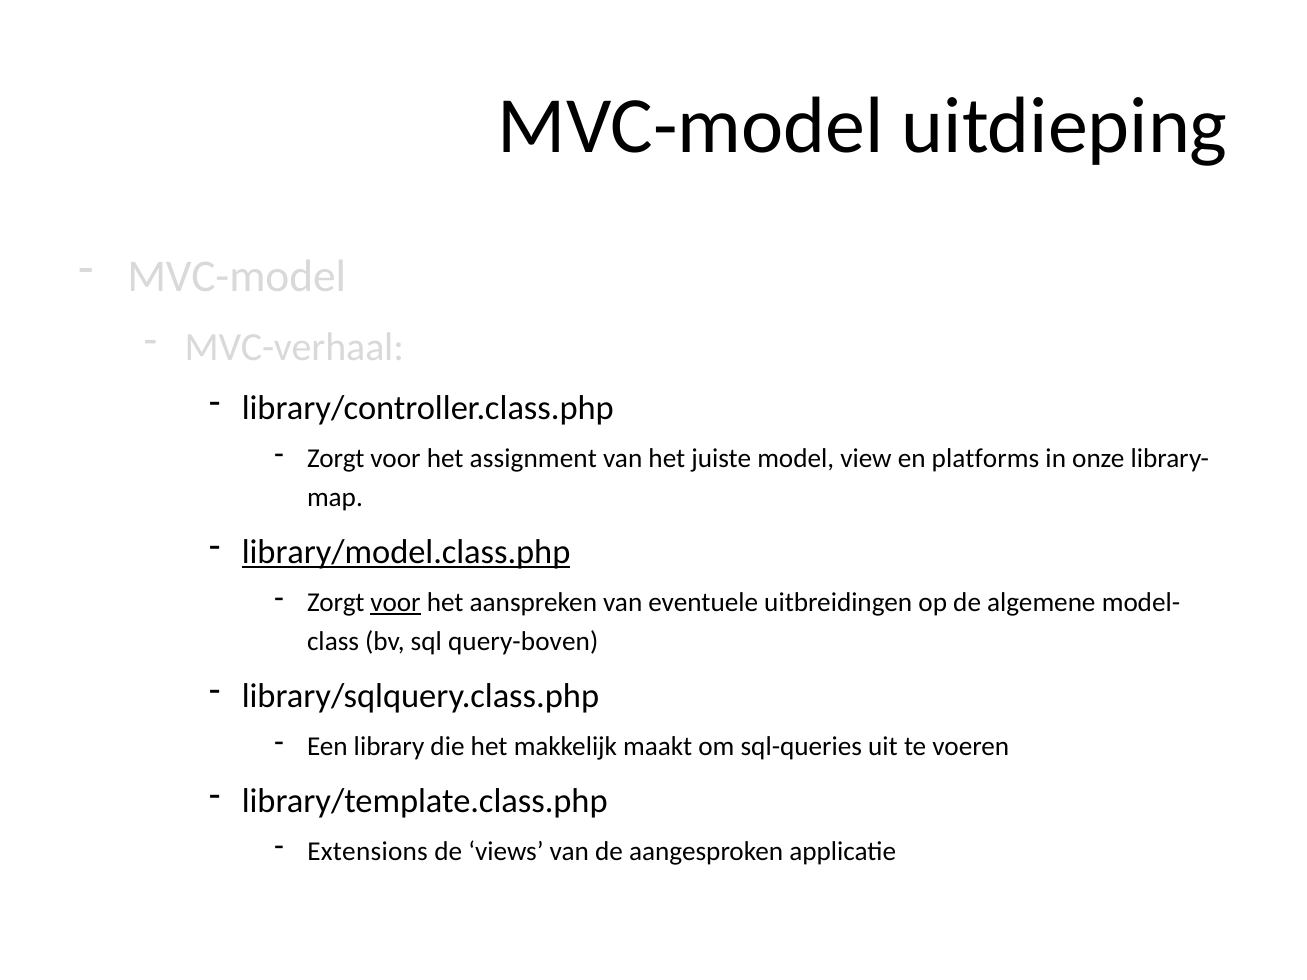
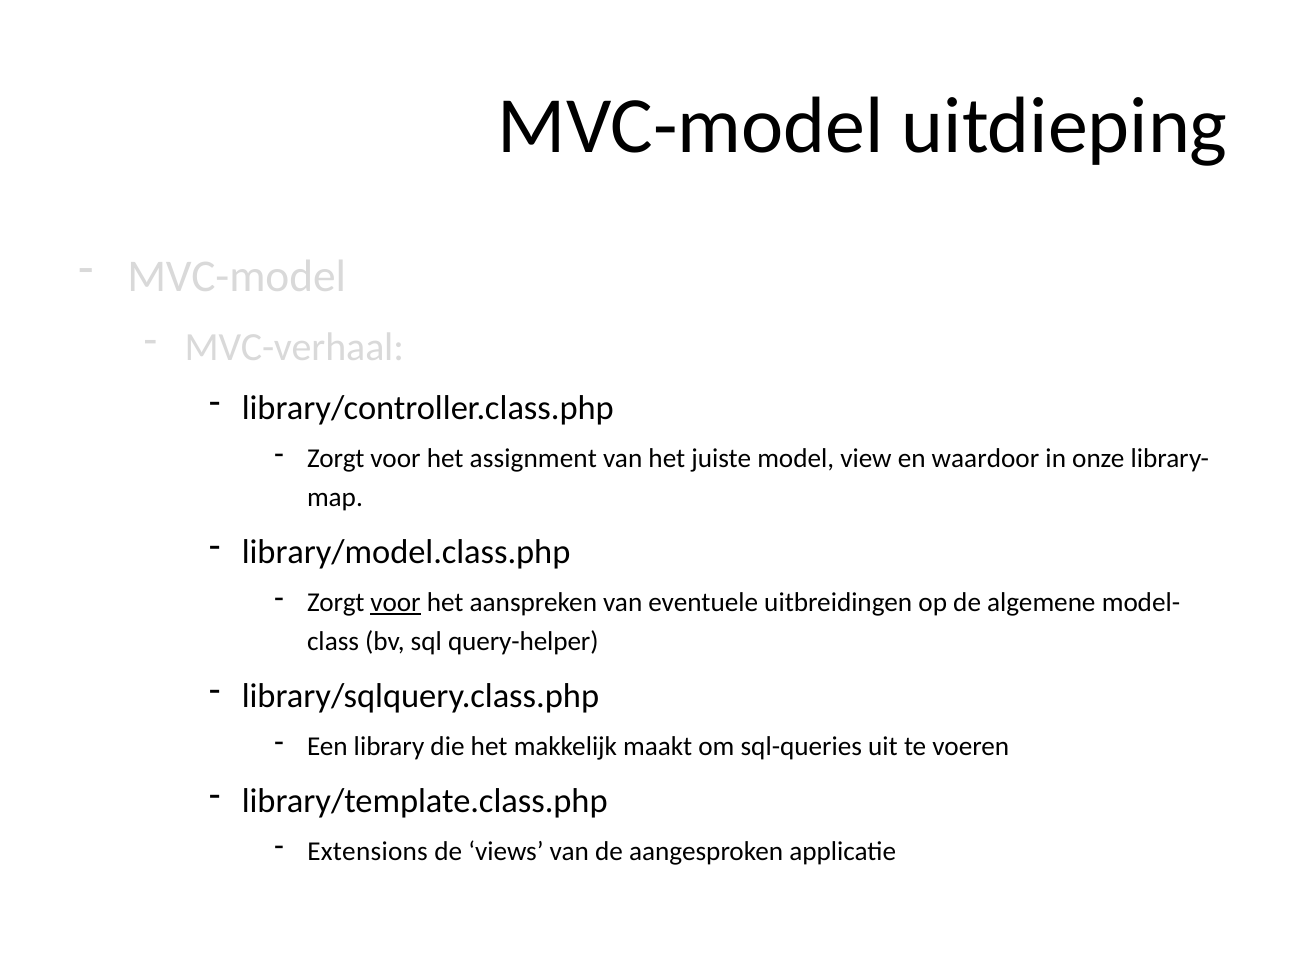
platforms: platforms -> waardoor
library/model.class.php underline: present -> none
query-boven: query-boven -> query-helper
